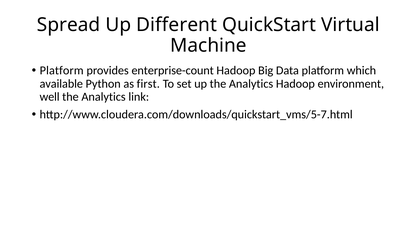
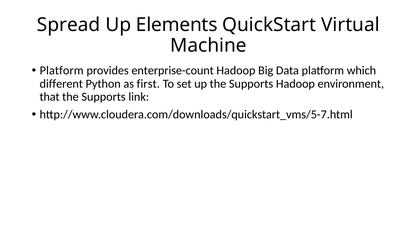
Different: Different -> Elements
available: available -> different
up the Analytics: Analytics -> Supports
well: well -> that
Analytics at (104, 97): Analytics -> Supports
